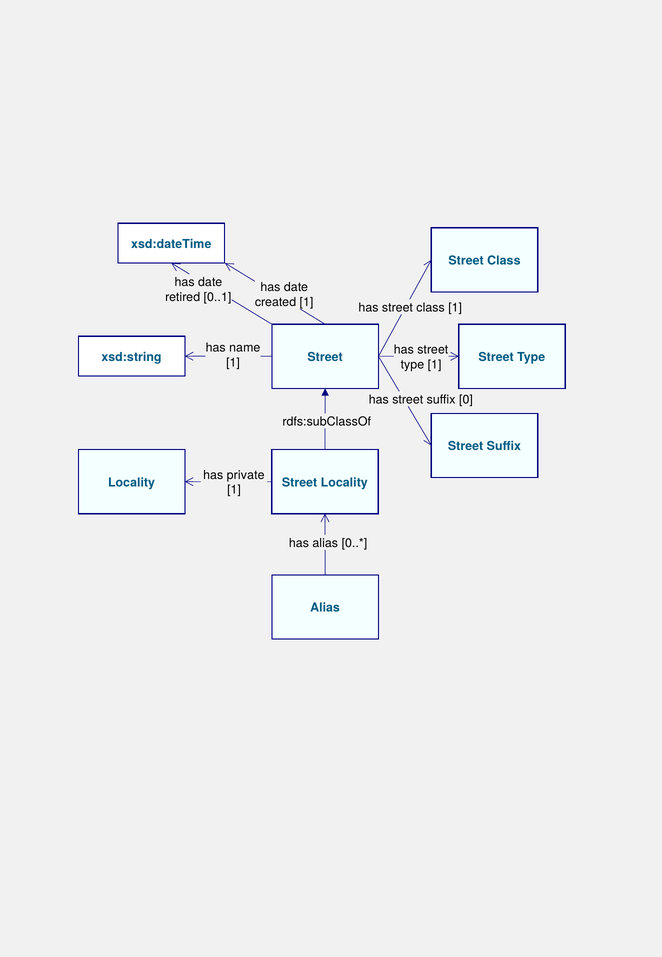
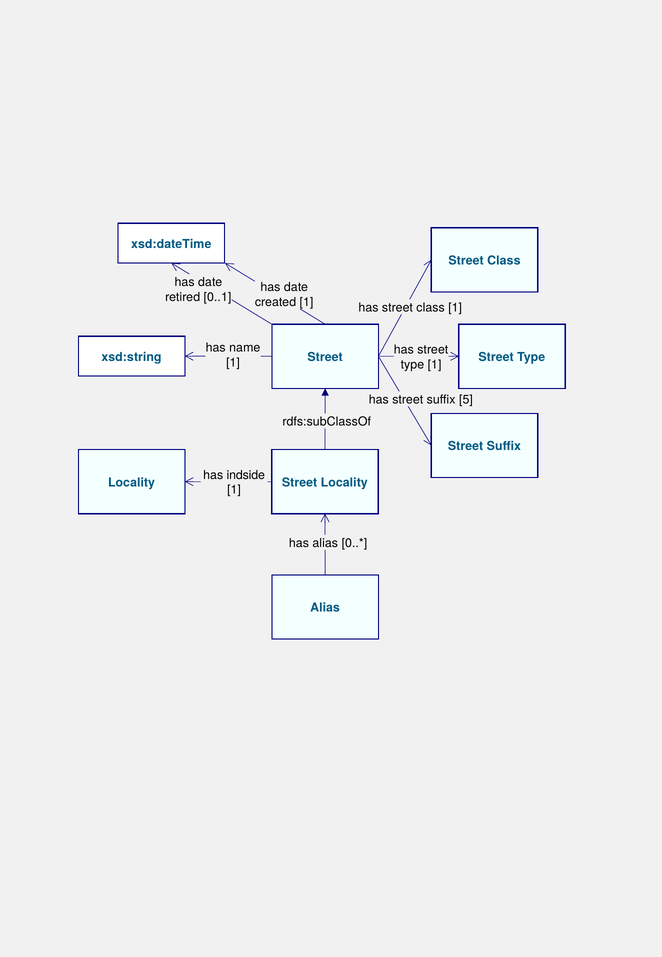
0: 0 -> 5
private: private -> indside
